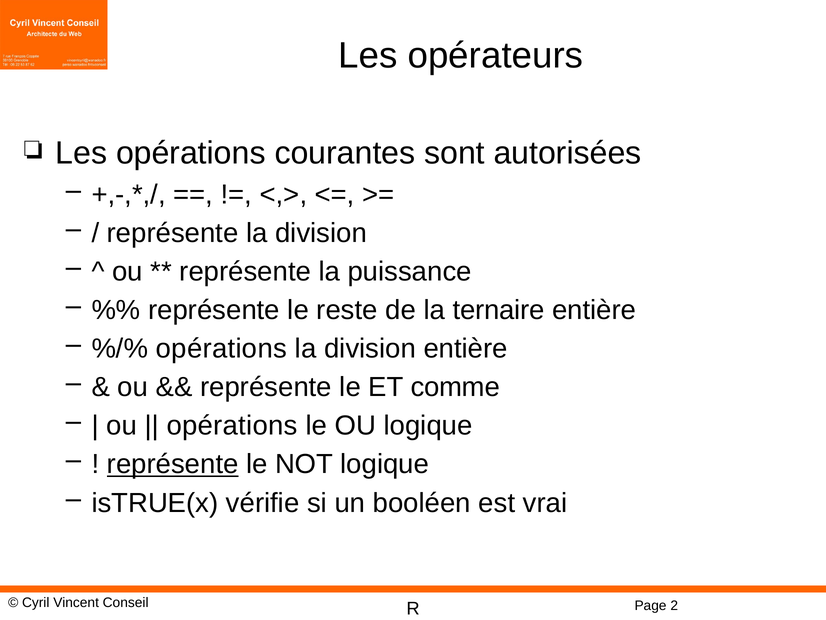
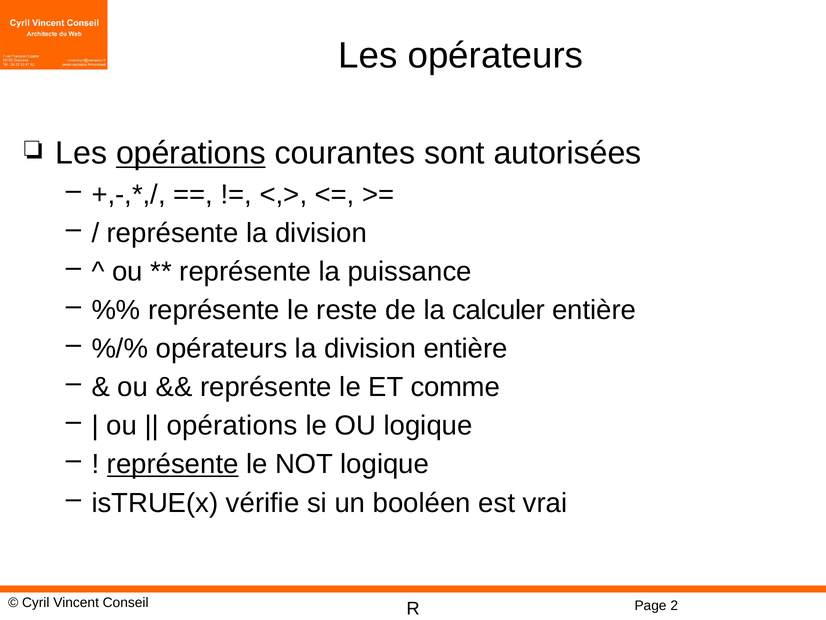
opérations at (191, 153) underline: none -> present
ternaire: ternaire -> calculer
opérations at (221, 348): opérations -> opérateurs
